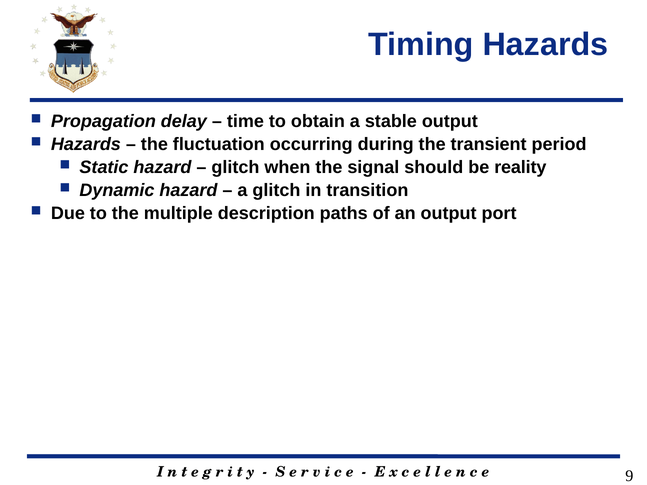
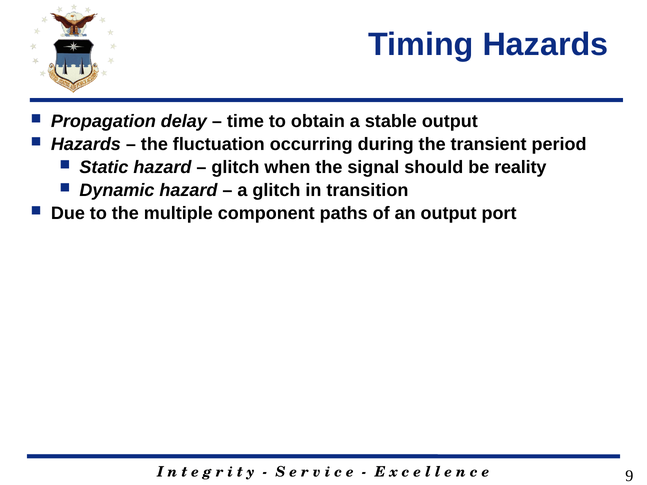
description: description -> component
